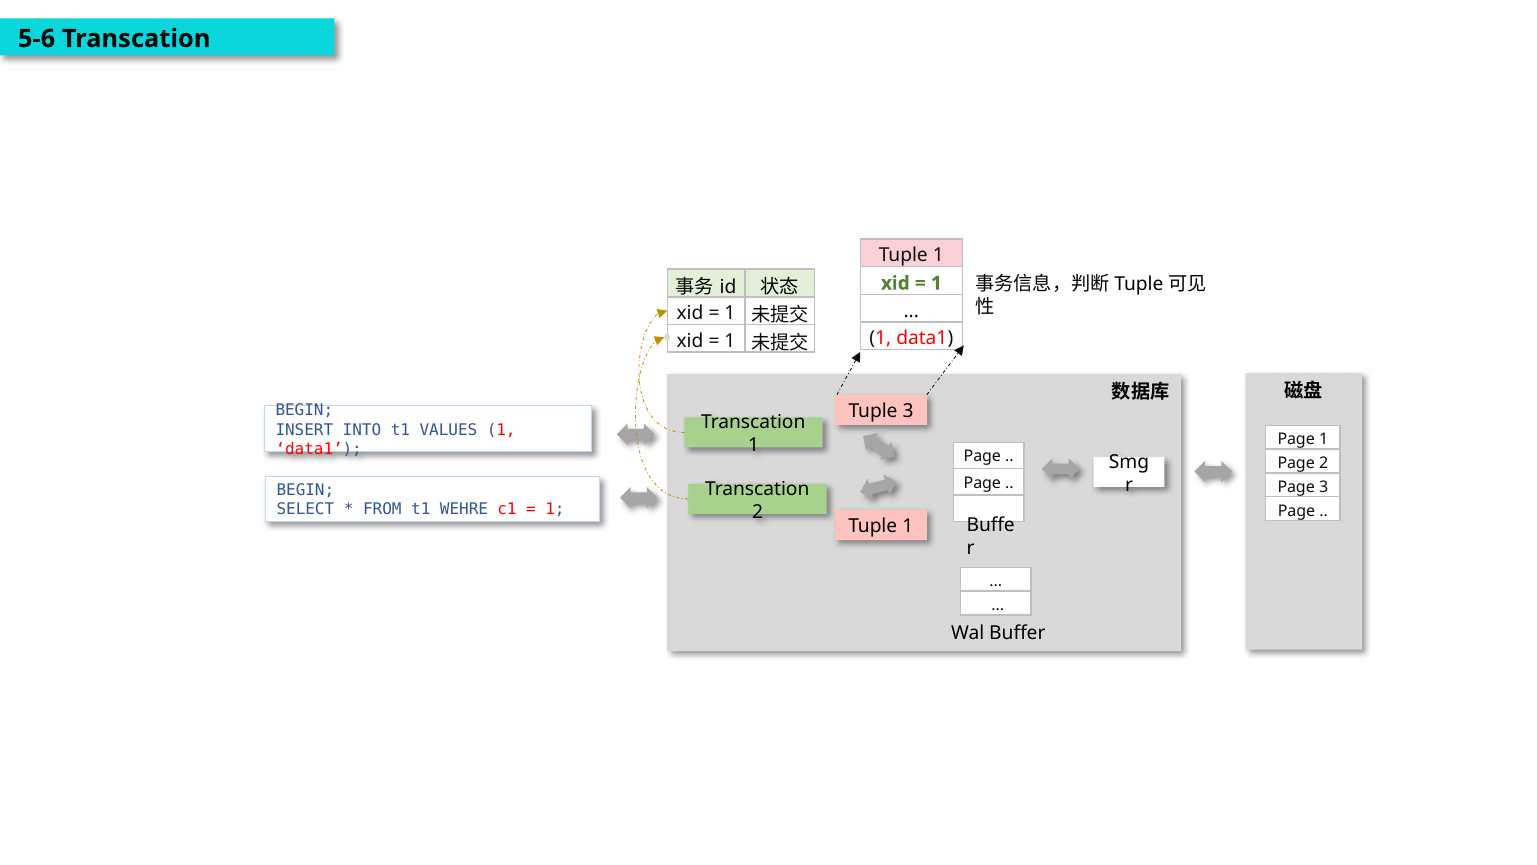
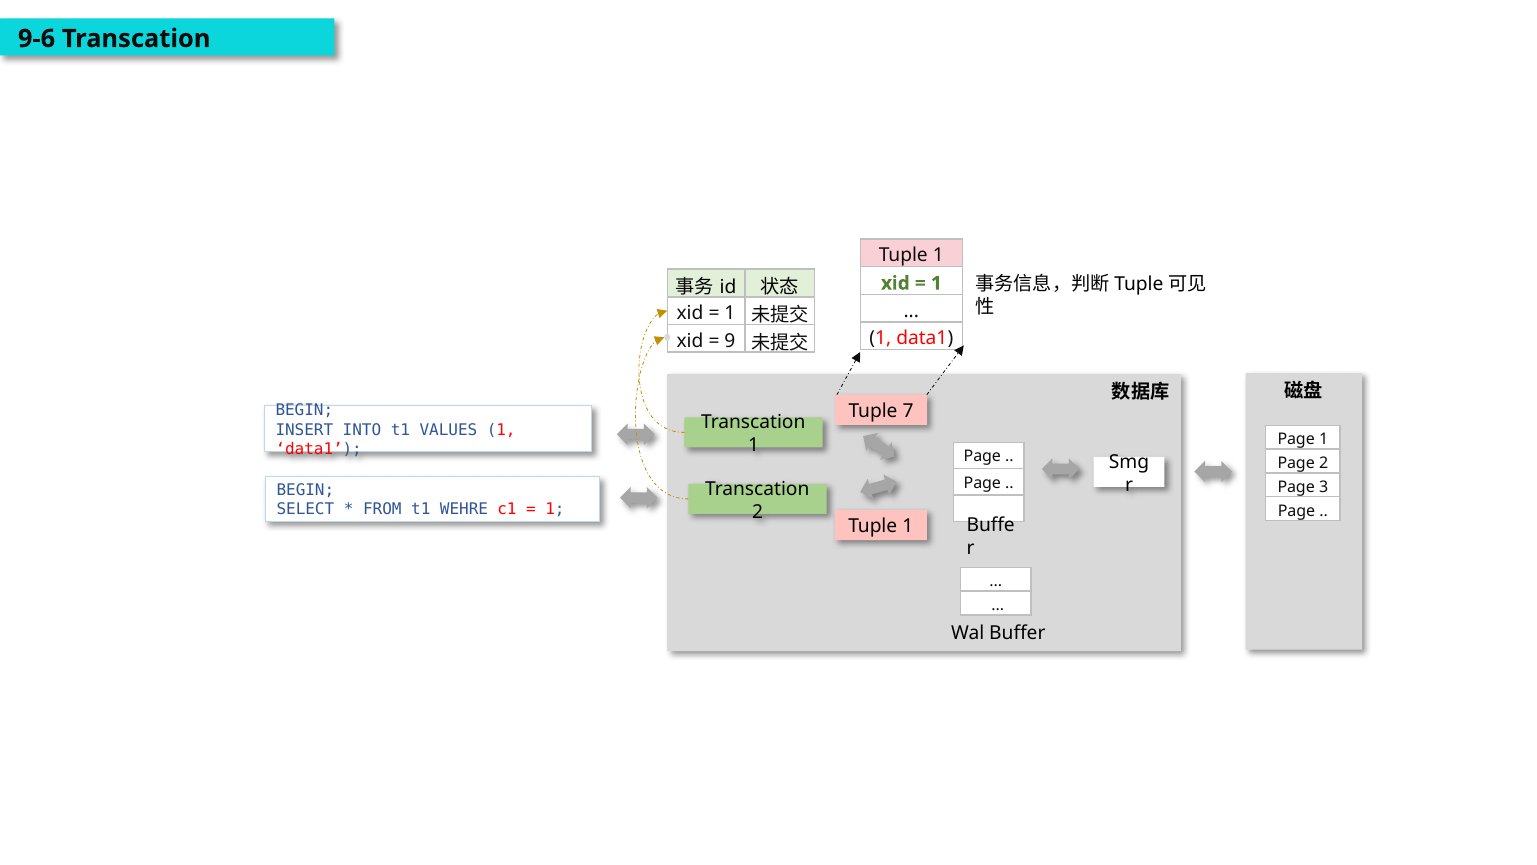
5-6: 5-6 -> 9-6
1 at (730, 341): 1 -> 9
Tuple 3: 3 -> 7
